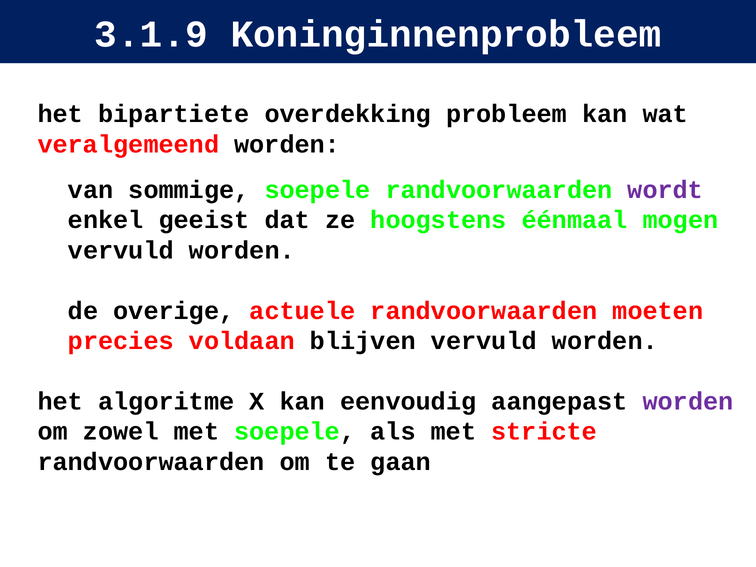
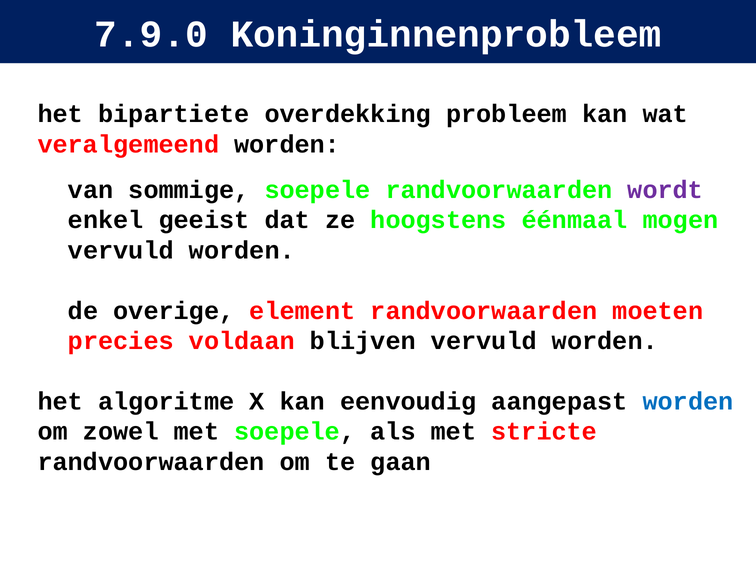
3.1.9: 3.1.9 -> 7.9.0
actuele: actuele -> element
worden at (688, 401) colour: purple -> blue
